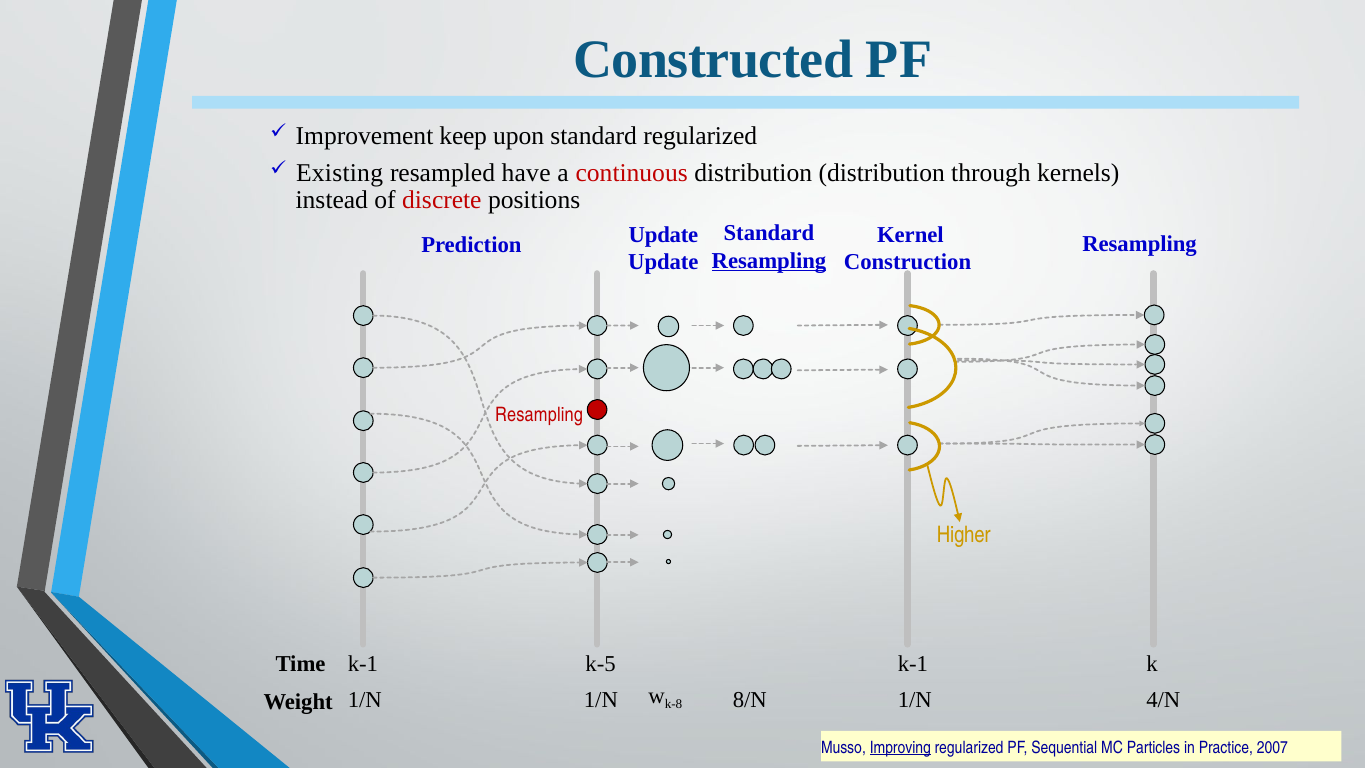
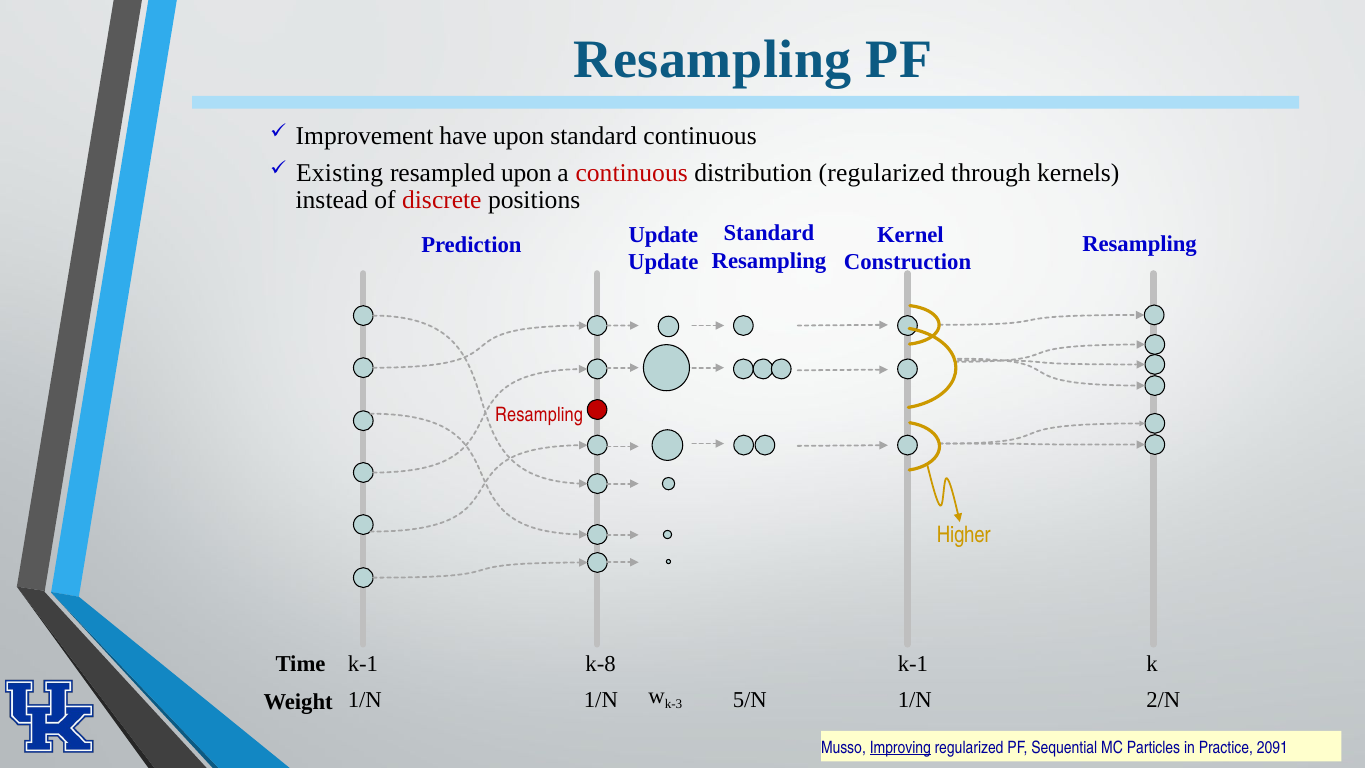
Constructed at (713, 60): Constructed -> Resampling
keep: keep -> have
standard regularized: regularized -> continuous
resampled have: have -> upon
distribution distribution: distribution -> regularized
Resampling at (769, 261) underline: present -> none
k-5: k-5 -> k-8
k-8: k-8 -> k-3
8/N: 8/N -> 5/N
4/N: 4/N -> 2/N
2007: 2007 -> 2091
